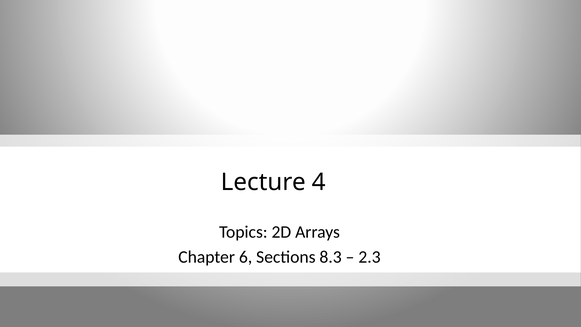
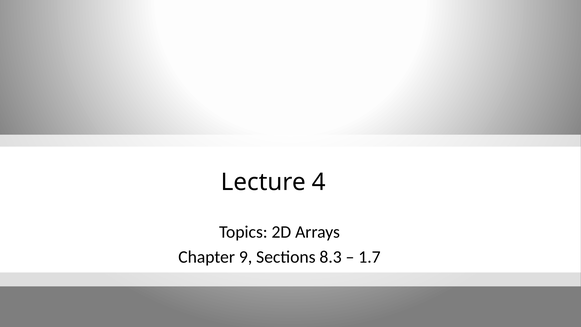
6: 6 -> 9
2.3: 2.3 -> 1.7
